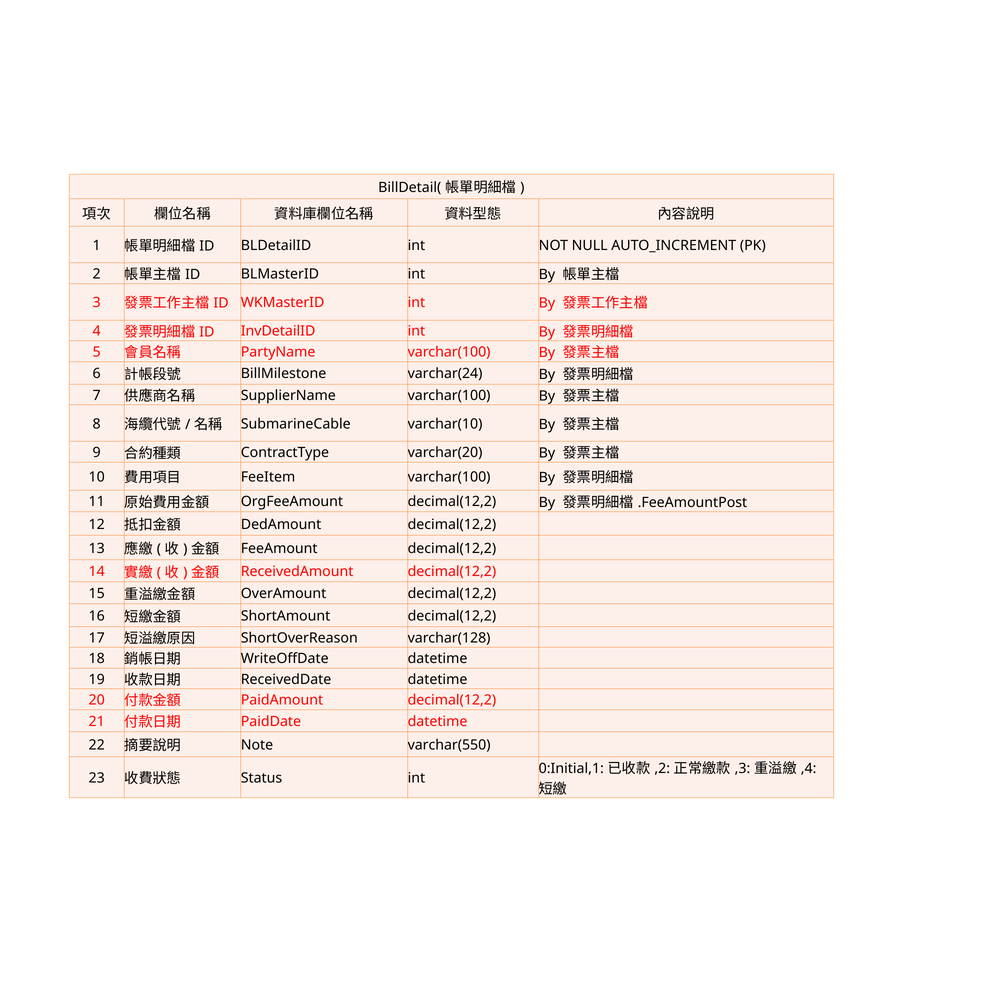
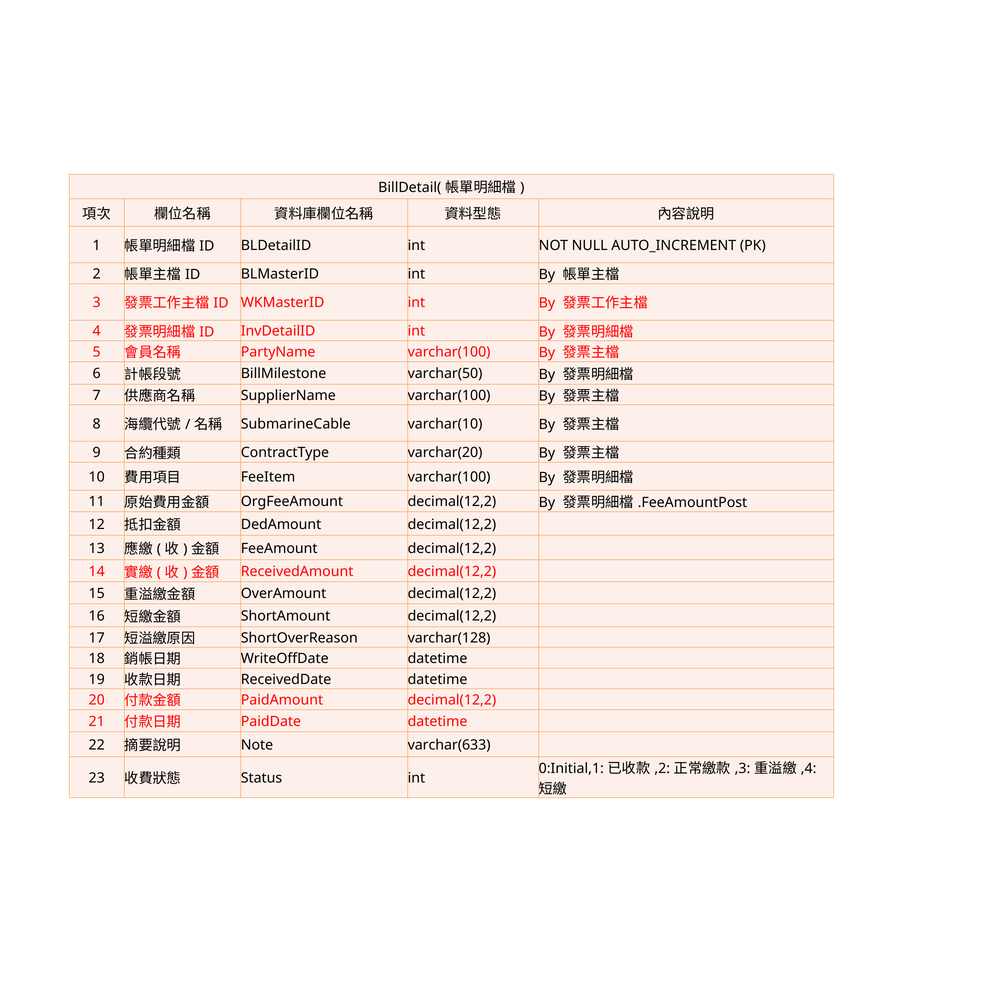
varchar(24: varchar(24 -> varchar(50
varchar(550: varchar(550 -> varchar(633
